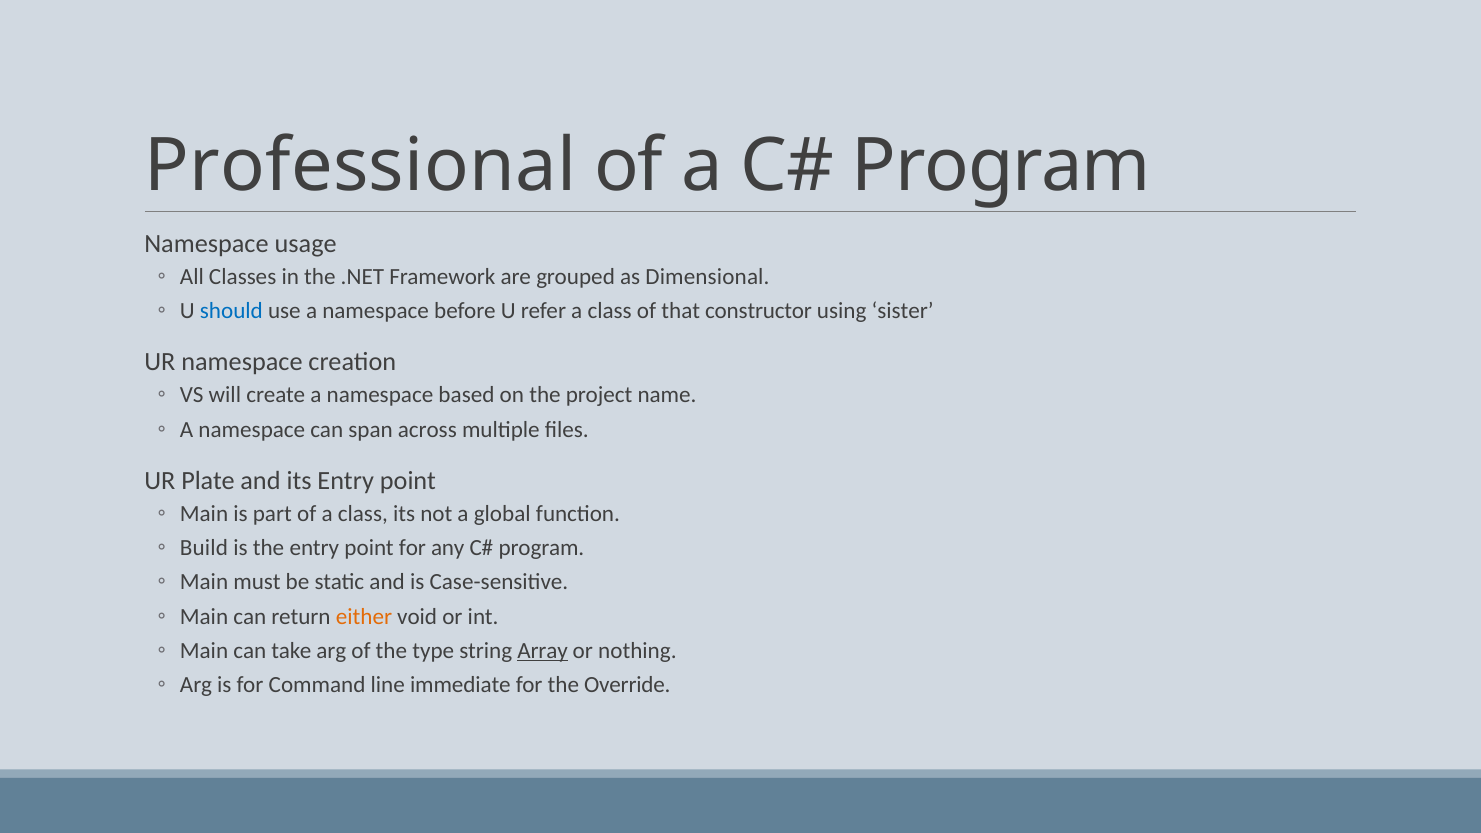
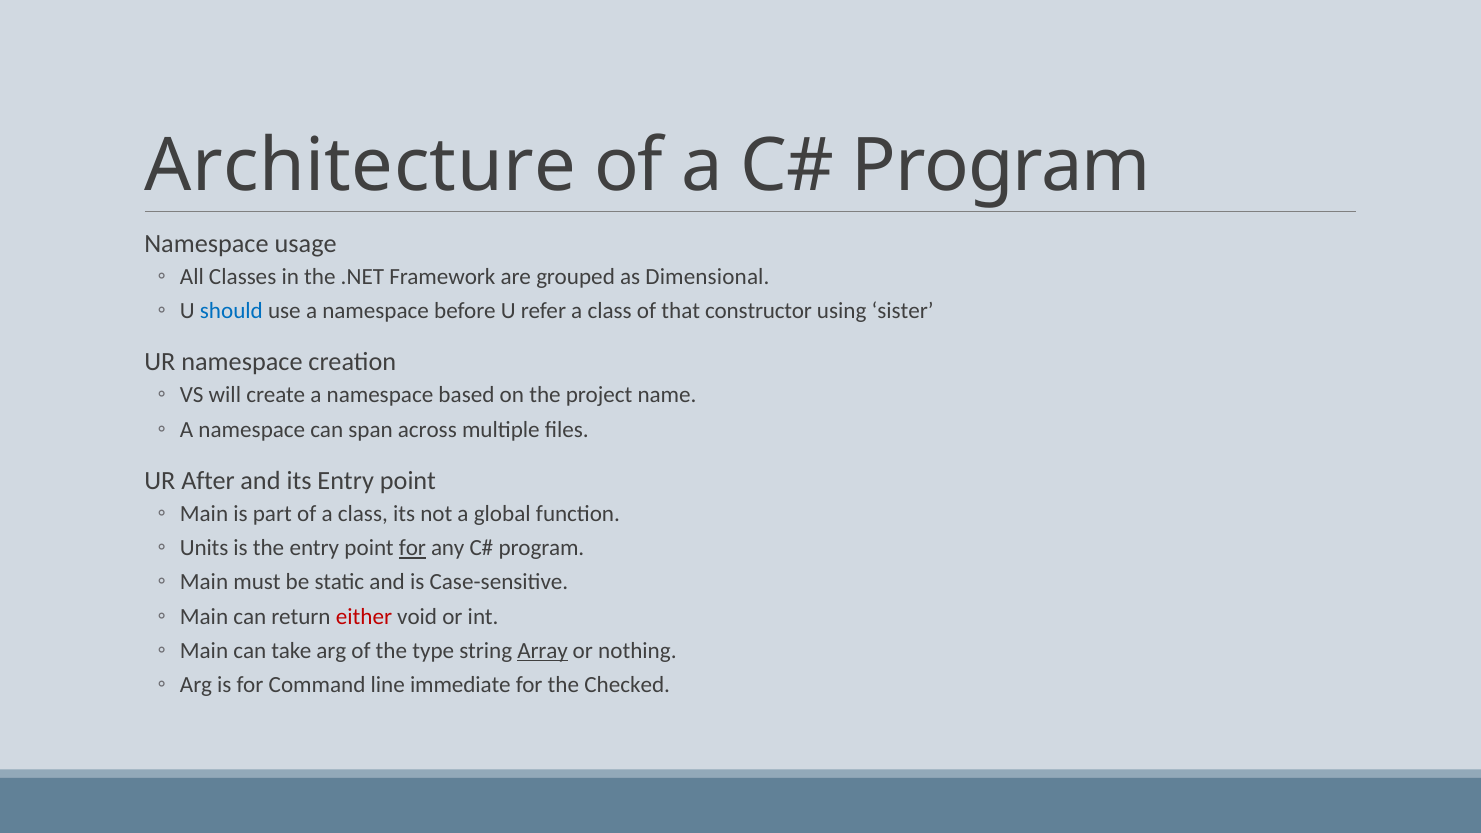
Professional: Professional -> Architecture
Plate: Plate -> After
Build: Build -> Units
for at (412, 548) underline: none -> present
either colour: orange -> red
Override: Override -> Checked
